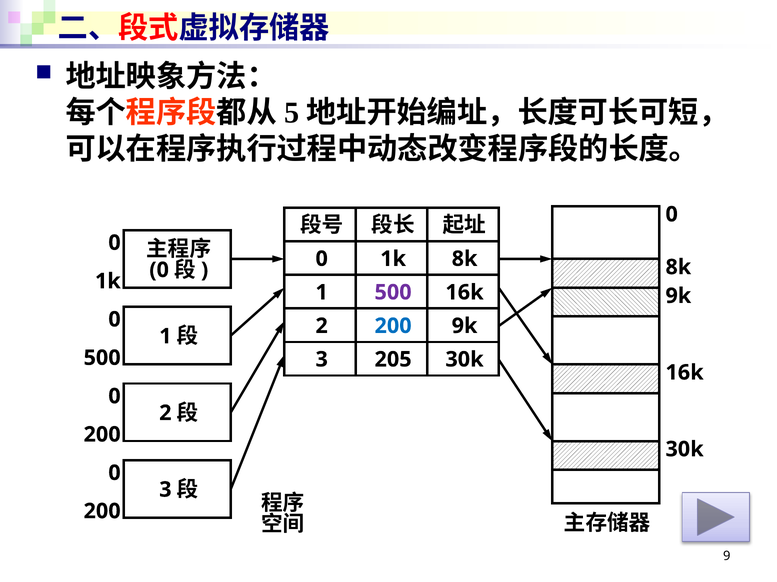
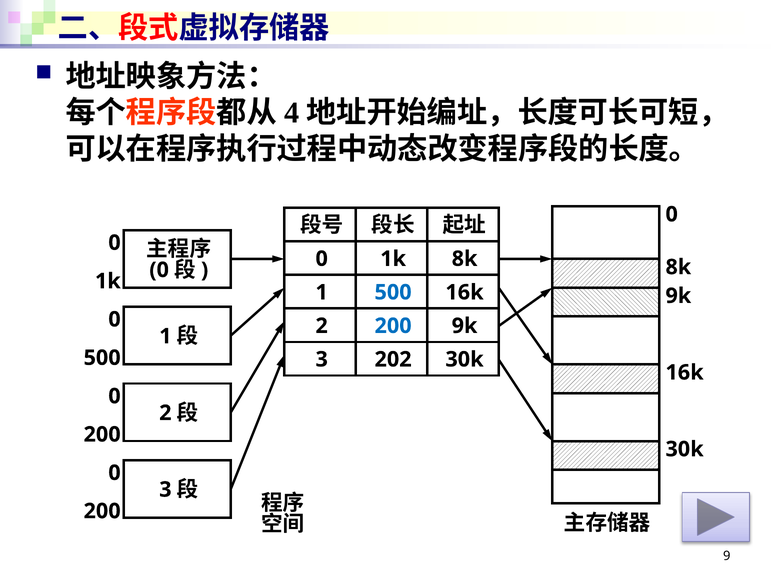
5: 5 -> 4
500 at (393, 293) colour: purple -> blue
205: 205 -> 202
